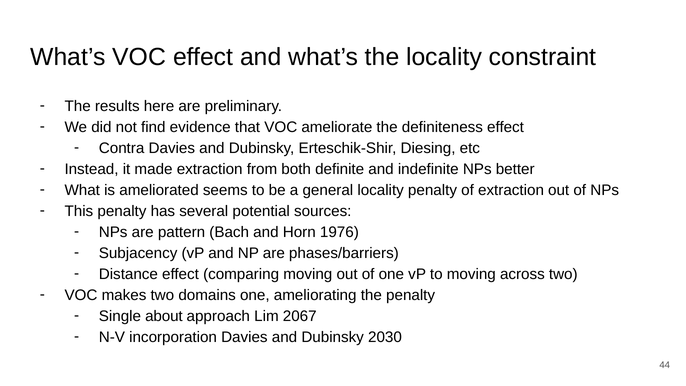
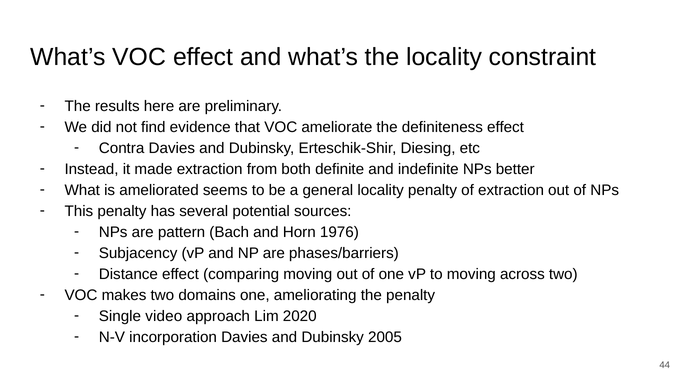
about: about -> video
2067: 2067 -> 2020
2030: 2030 -> 2005
